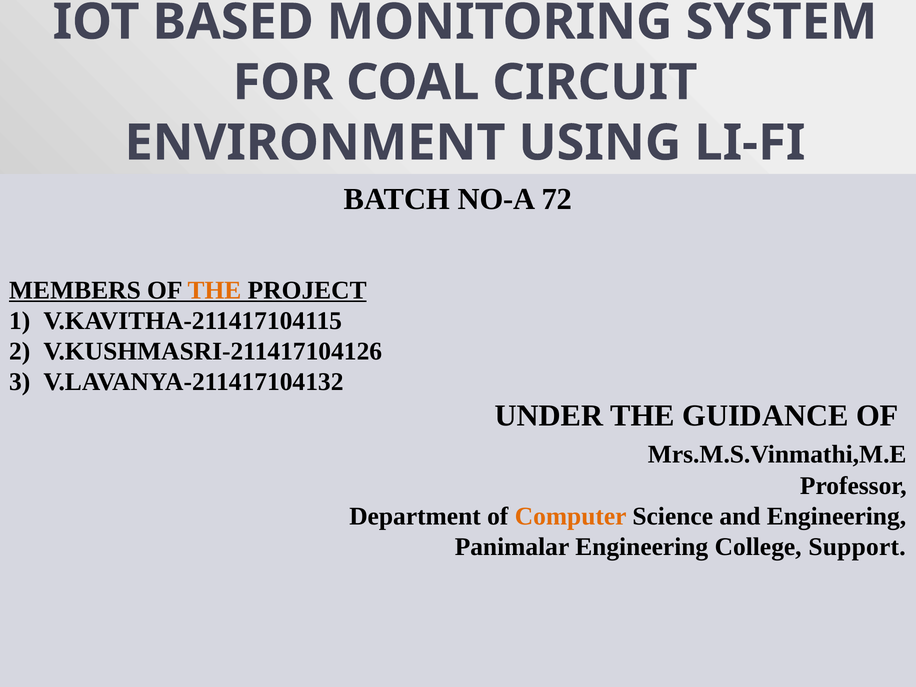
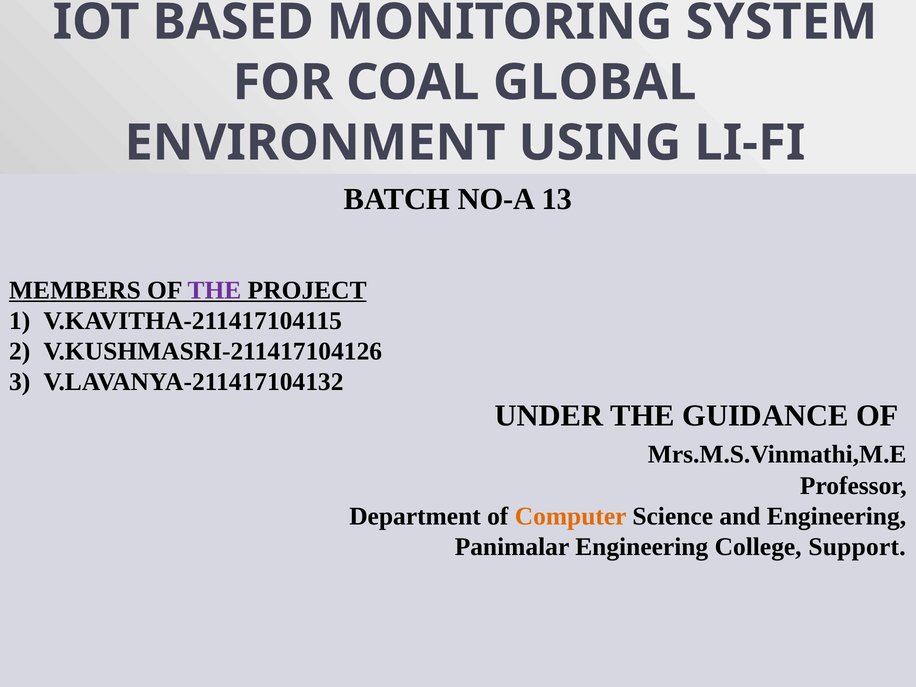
CIRCUIT: CIRCUIT -> GLOBAL
72: 72 -> 13
THE at (214, 290) colour: orange -> purple
